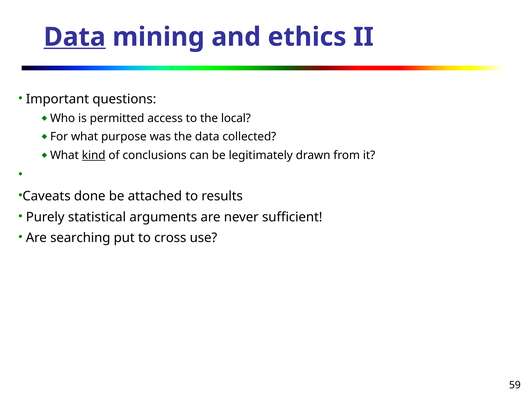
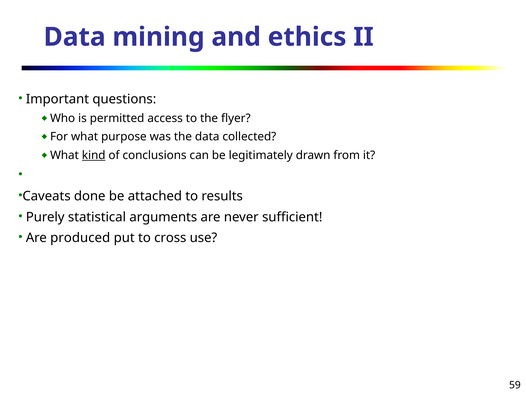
Data at (75, 37) underline: present -> none
local: local -> flyer
searching: searching -> produced
